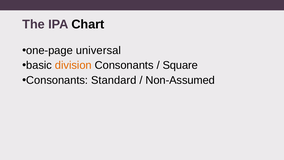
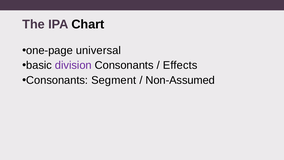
division colour: orange -> purple
Square: Square -> Effects
Standard: Standard -> Segment
